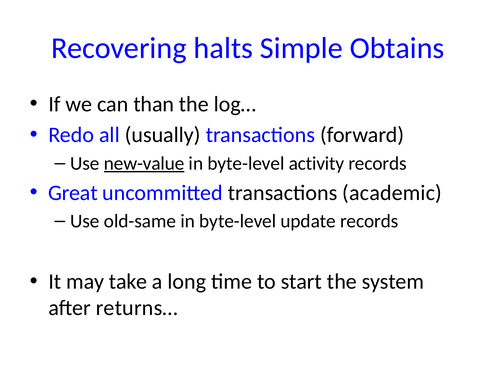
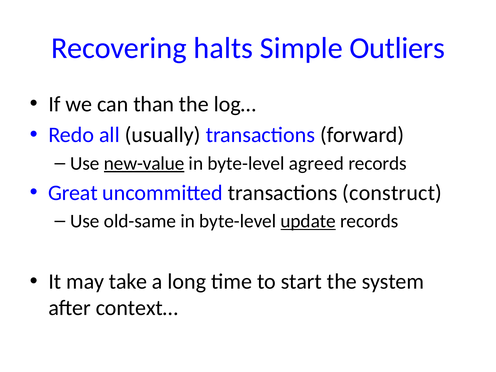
Obtains: Obtains -> Outliers
activity: activity -> agreed
academic: academic -> construct
update underline: none -> present
returns…: returns… -> context…
